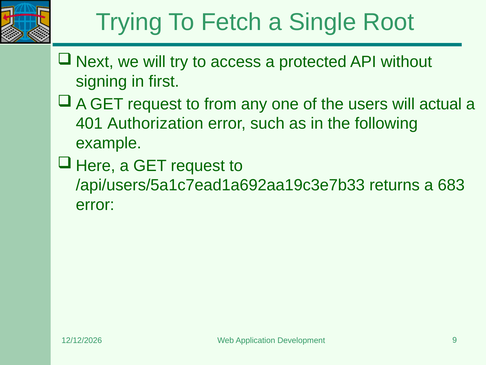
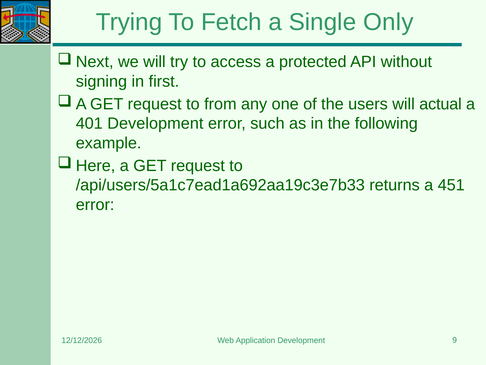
Root: Root -> Only
401 Authorization: Authorization -> Development
683: 683 -> 451
